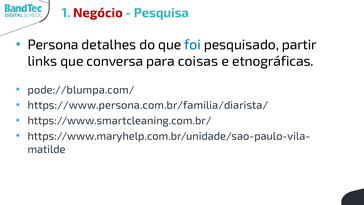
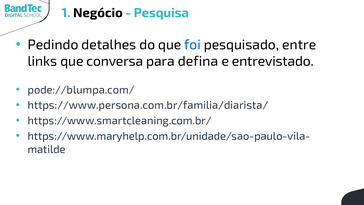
Negócio colour: red -> black
Persona: Persona -> Pedindo
partir: partir -> entre
coisas: coisas -> defina
etnográficas: etnográficas -> entrevistado
